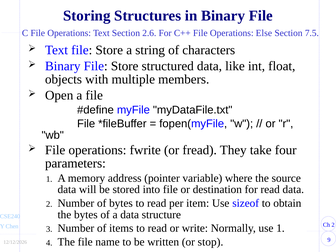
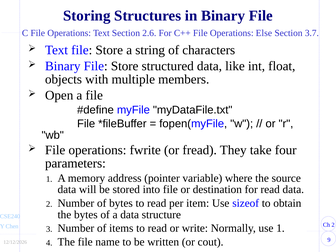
7.5: 7.5 -> 3.7
stop: stop -> cout
